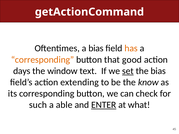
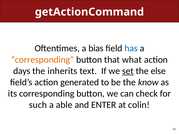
has colour: orange -> blue
good: good -> what
window: window -> inherits
the bias: bias -> else
extending: extending -> generated
ENTER underline: present -> none
what: what -> colin
